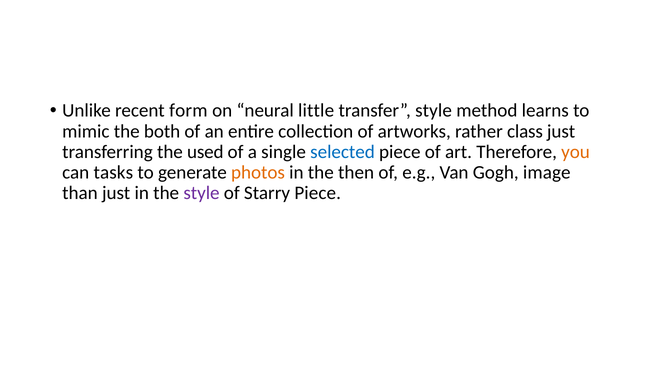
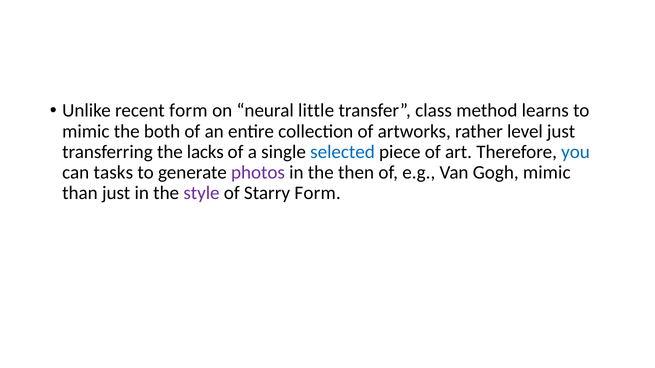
transfer style: style -> class
class: class -> level
used: used -> lacks
you colour: orange -> blue
photos colour: orange -> purple
Gogh image: image -> mimic
Starry Piece: Piece -> Form
